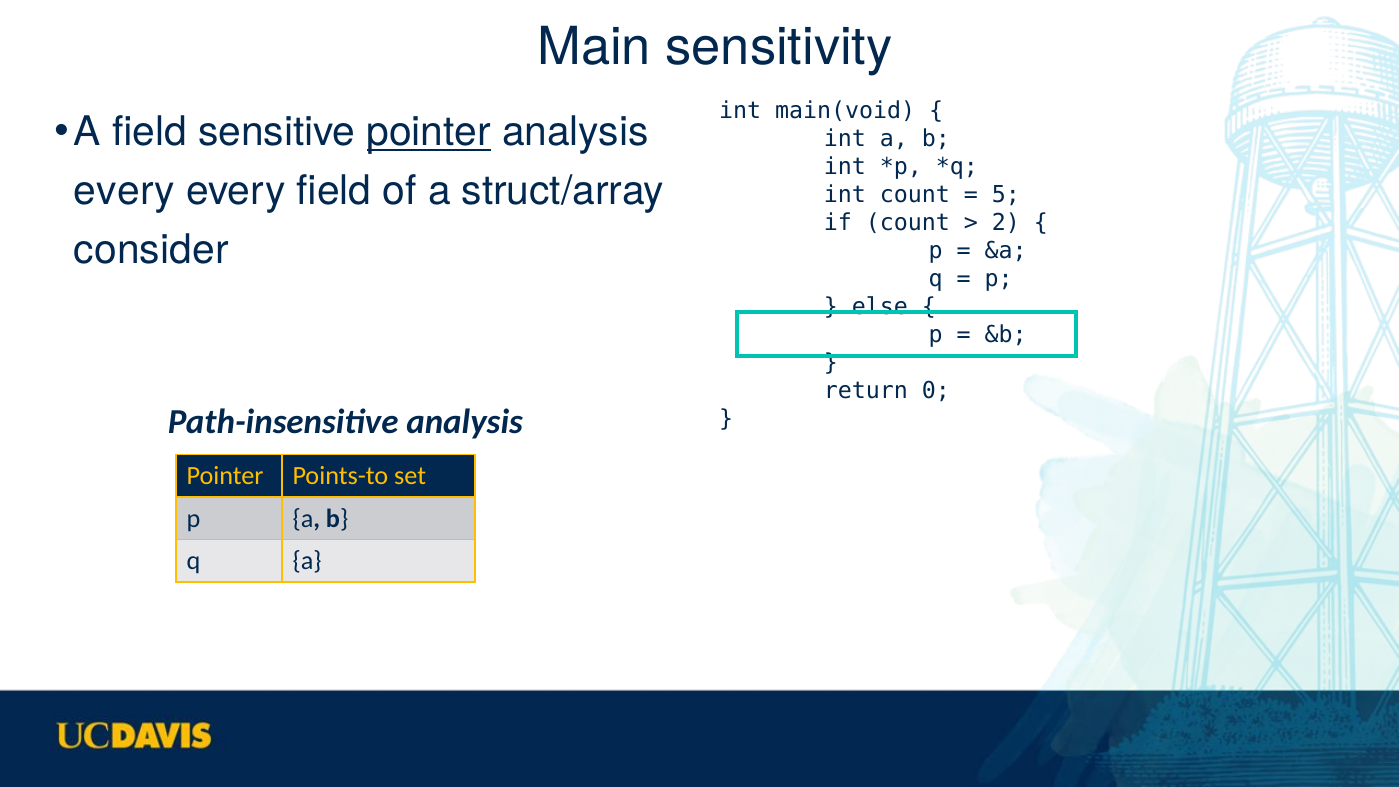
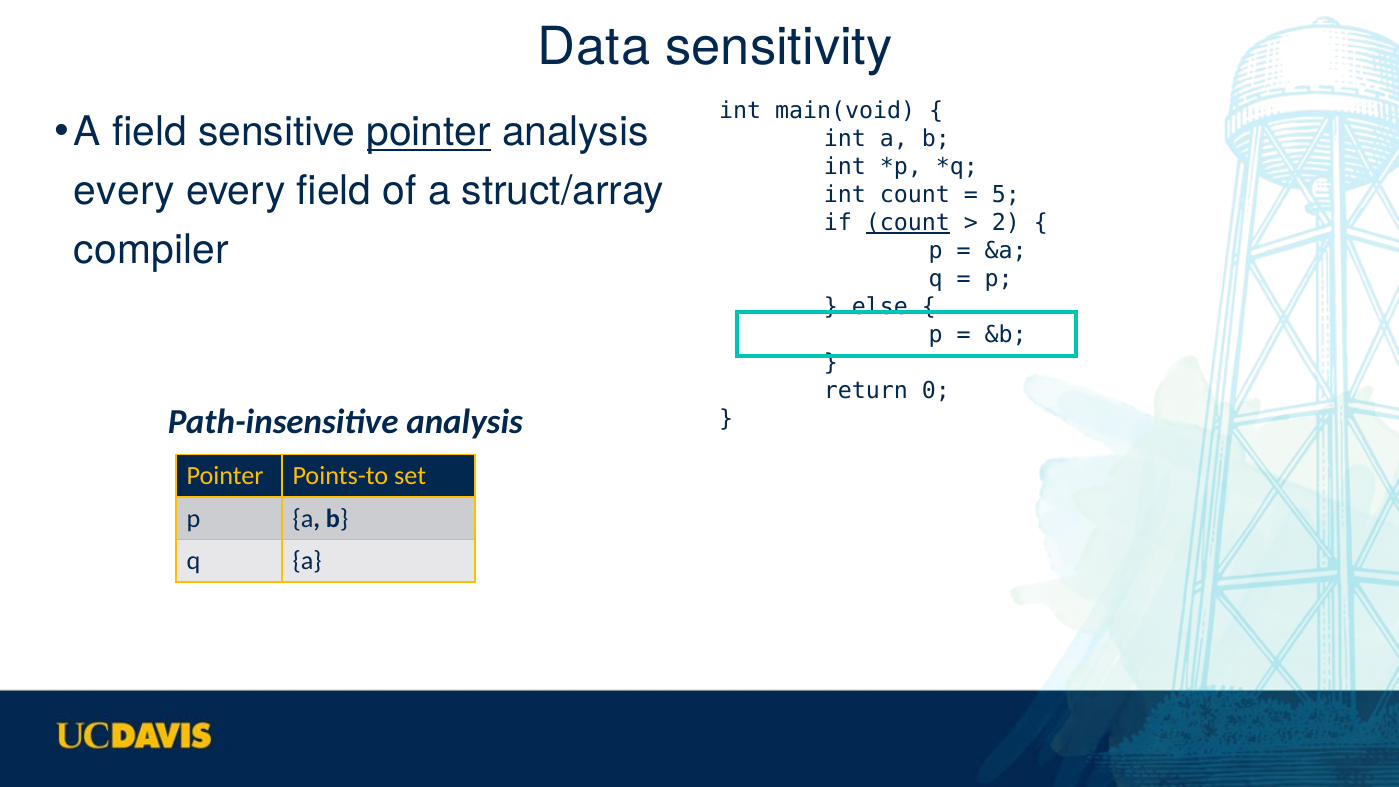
Main: Main -> Data
count at (908, 223) underline: none -> present
consider: consider -> compiler
